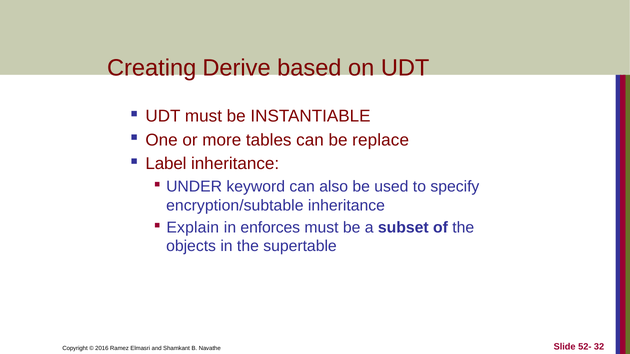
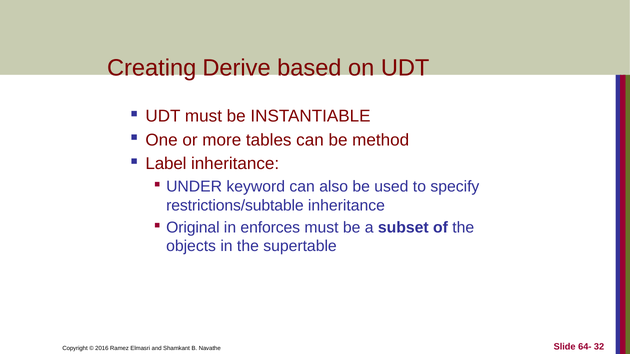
replace: replace -> method
encryption/subtable: encryption/subtable -> restrictions/subtable
Explain: Explain -> Original
52-: 52- -> 64-
